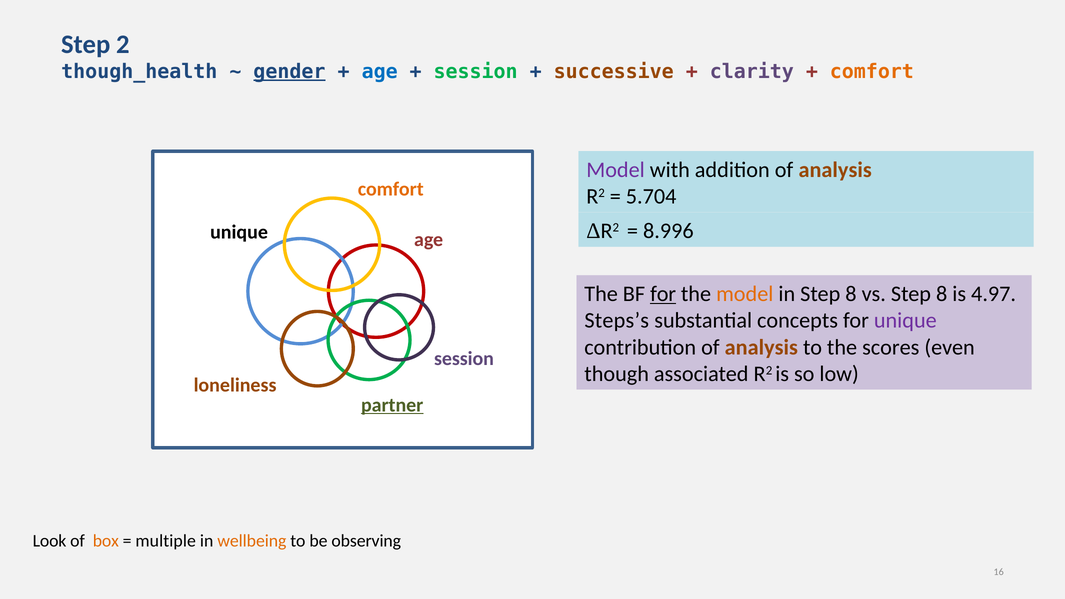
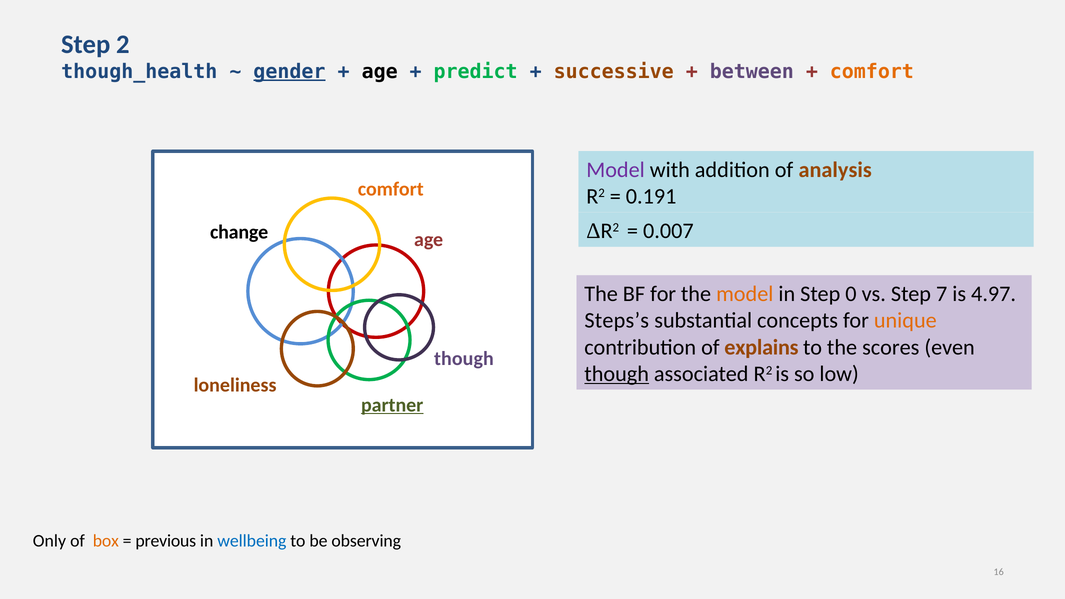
age at (380, 72) colour: blue -> black
session at (476, 72): session -> predict
clarity: clarity -> between
5.704: 5.704 -> 0.191
8.996: 8.996 -> 0.007
unique at (239, 232): unique -> change
for at (663, 294) underline: present -> none
in Step 8: 8 -> 0
vs Step 8: 8 -> 7
unique at (905, 321) colour: purple -> orange
contribution of analysis: analysis -> explains
session at (464, 359): session -> though
though at (617, 374) underline: none -> present
Look: Look -> Only
multiple: multiple -> previous
wellbeing colour: orange -> blue
